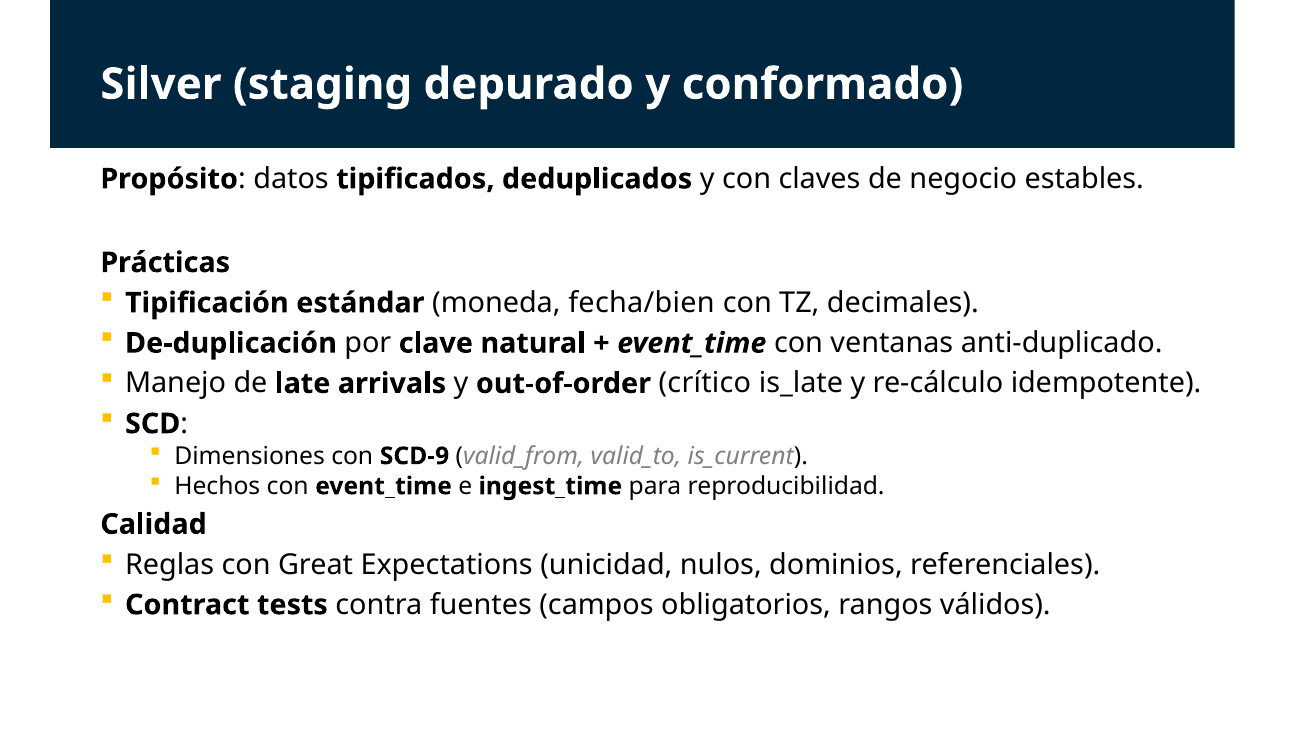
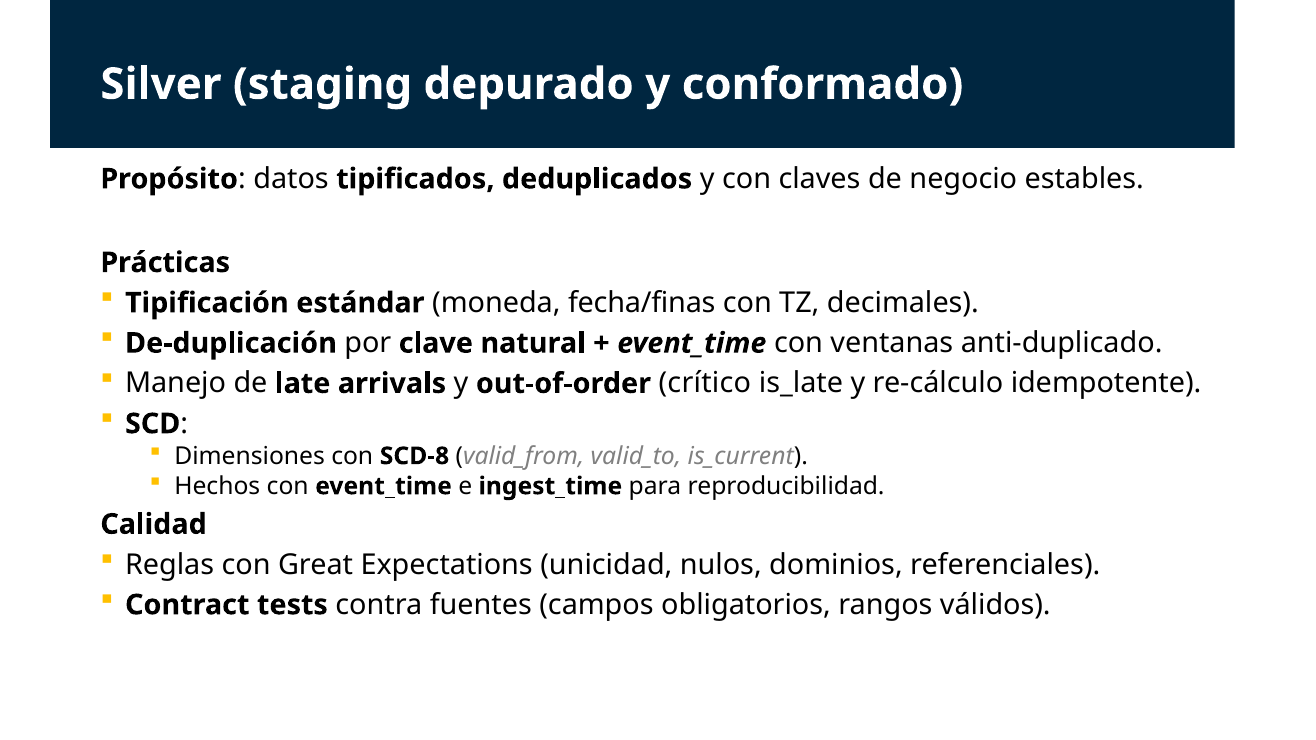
fecha/bien: fecha/bien -> fecha/finas
SCD-9: SCD-9 -> SCD-8
